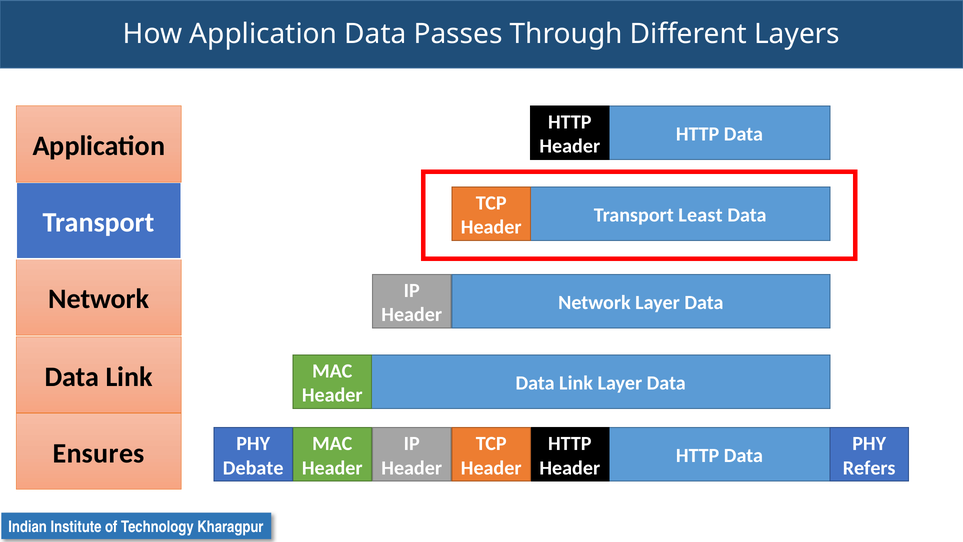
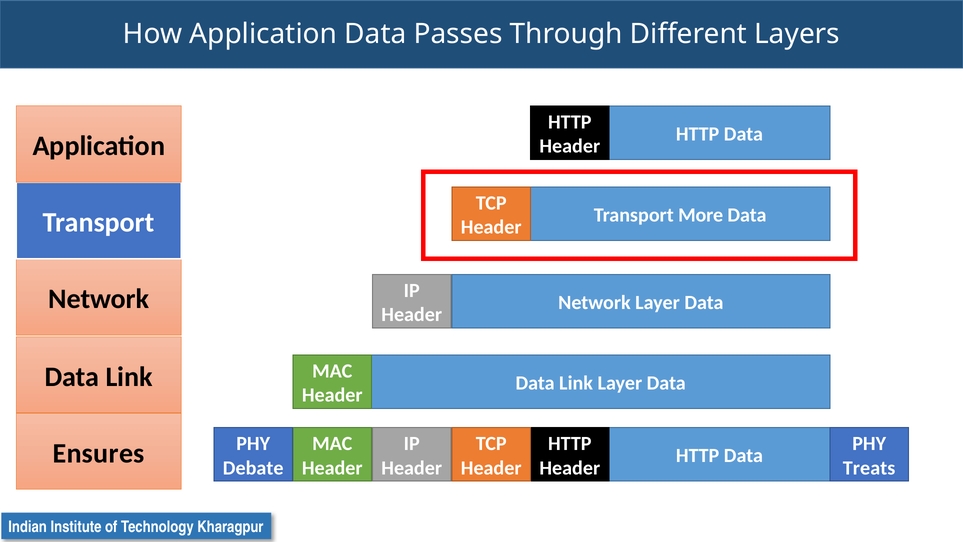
Least: Least -> More
Refers: Refers -> Treats
